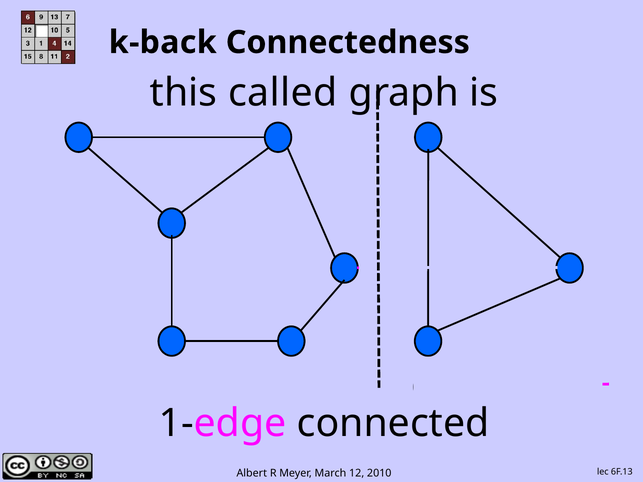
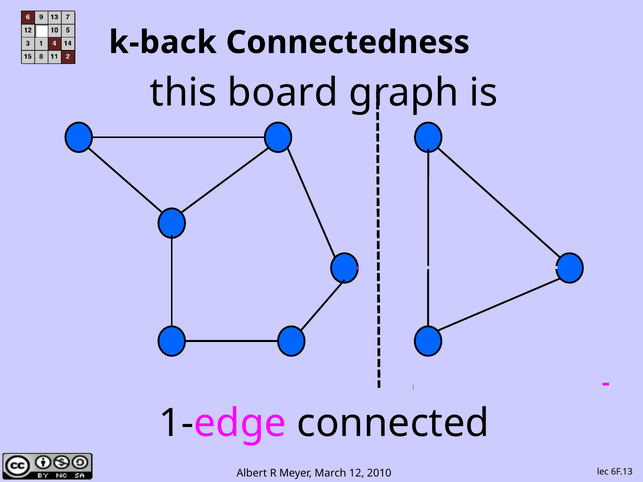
called: called -> board
